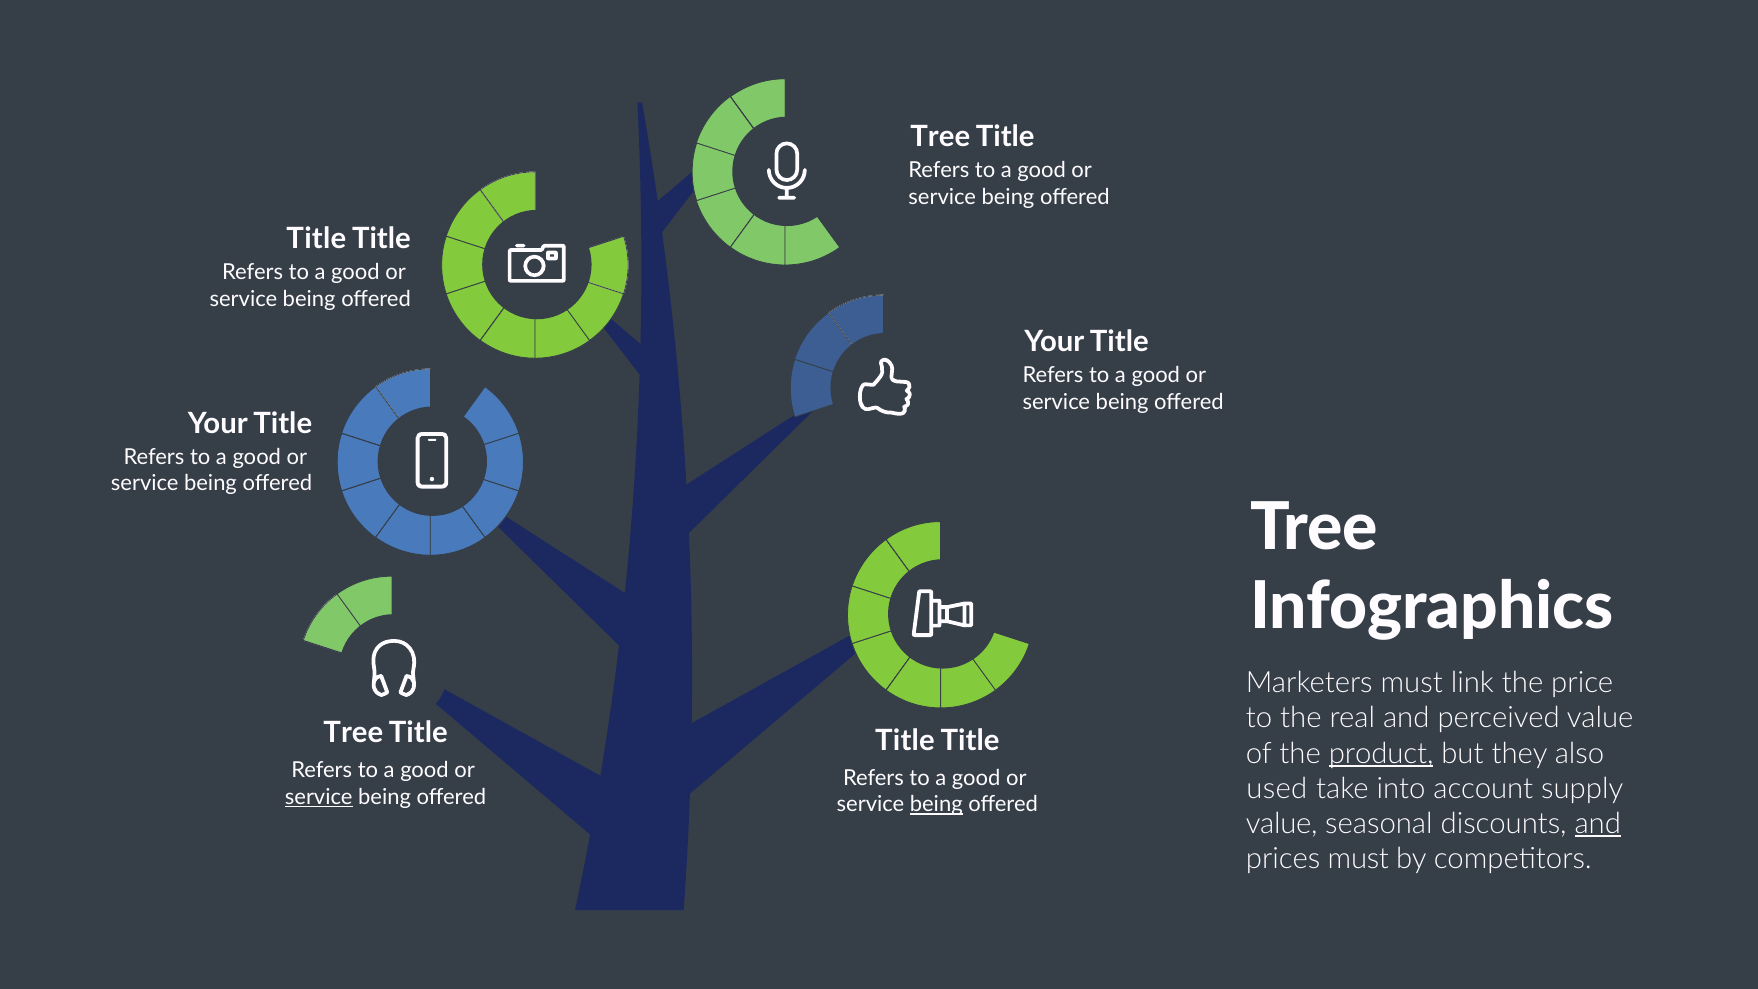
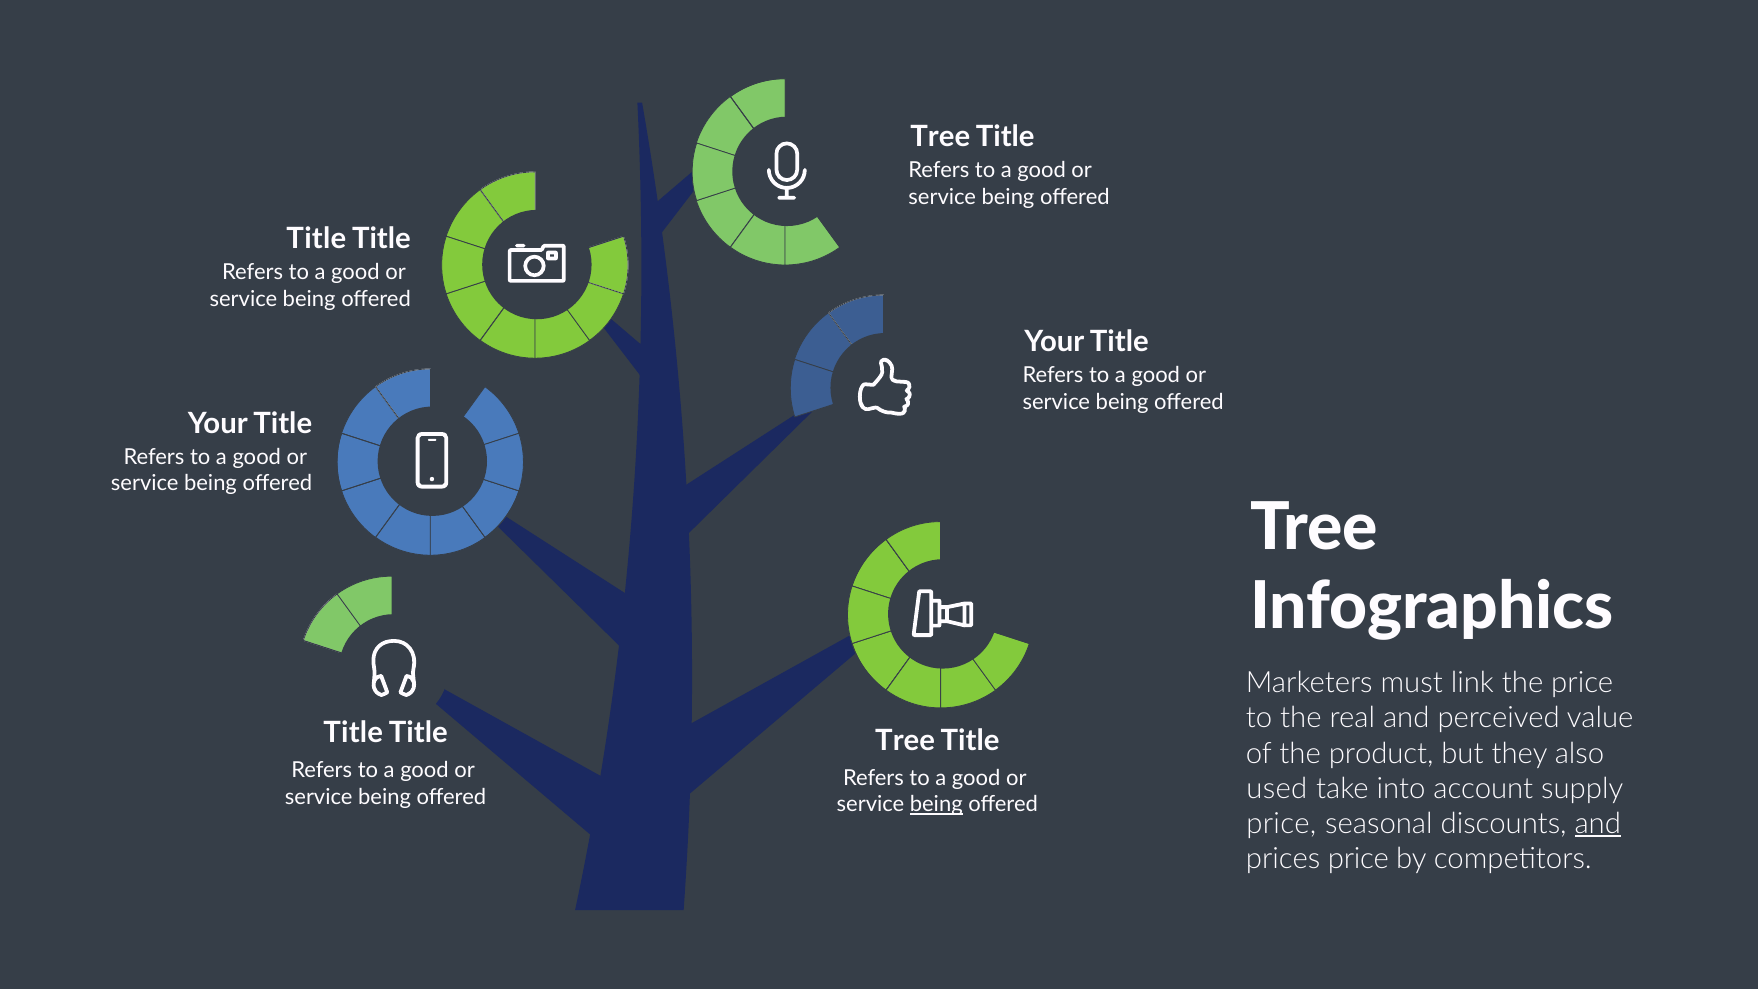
Tree at (353, 733): Tree -> Title
Title at (905, 741): Title -> Tree
product underline: present -> none
service at (319, 797) underline: present -> none
value at (1282, 824): value -> price
prices must: must -> price
